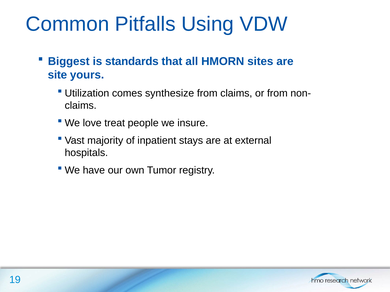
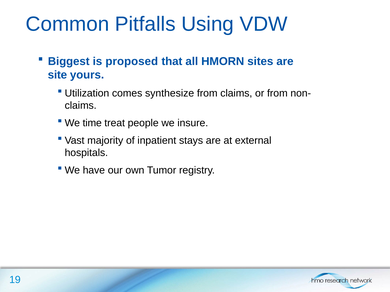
standards: standards -> proposed
love: love -> time
